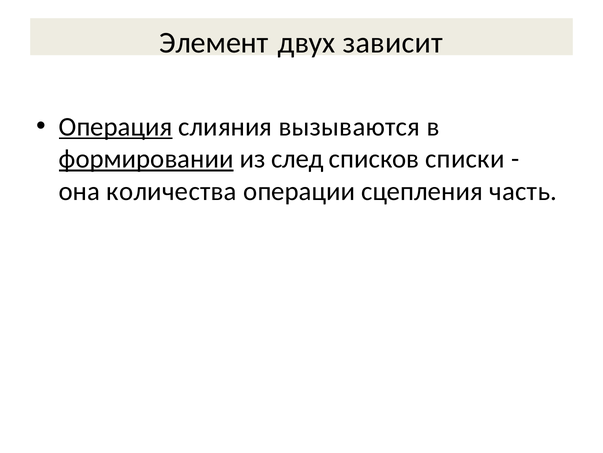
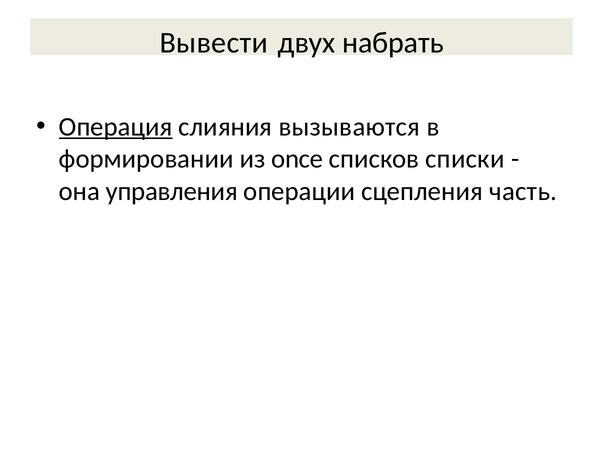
Элемент: Элемент -> Вывести
зависит: зависит -> набрать
формировании underline: present -> none
след: след -> once
количества: количества -> управления
